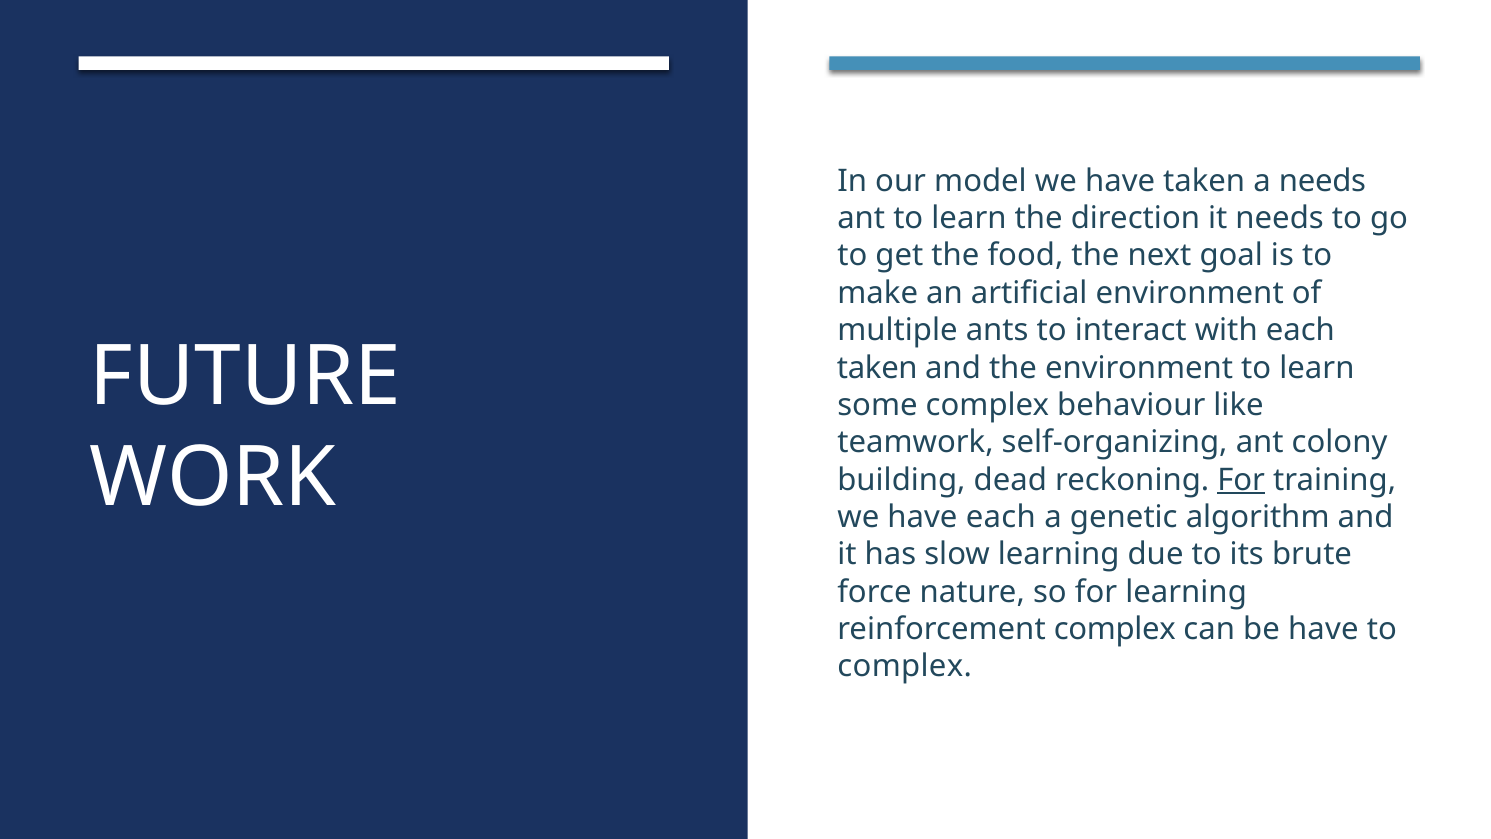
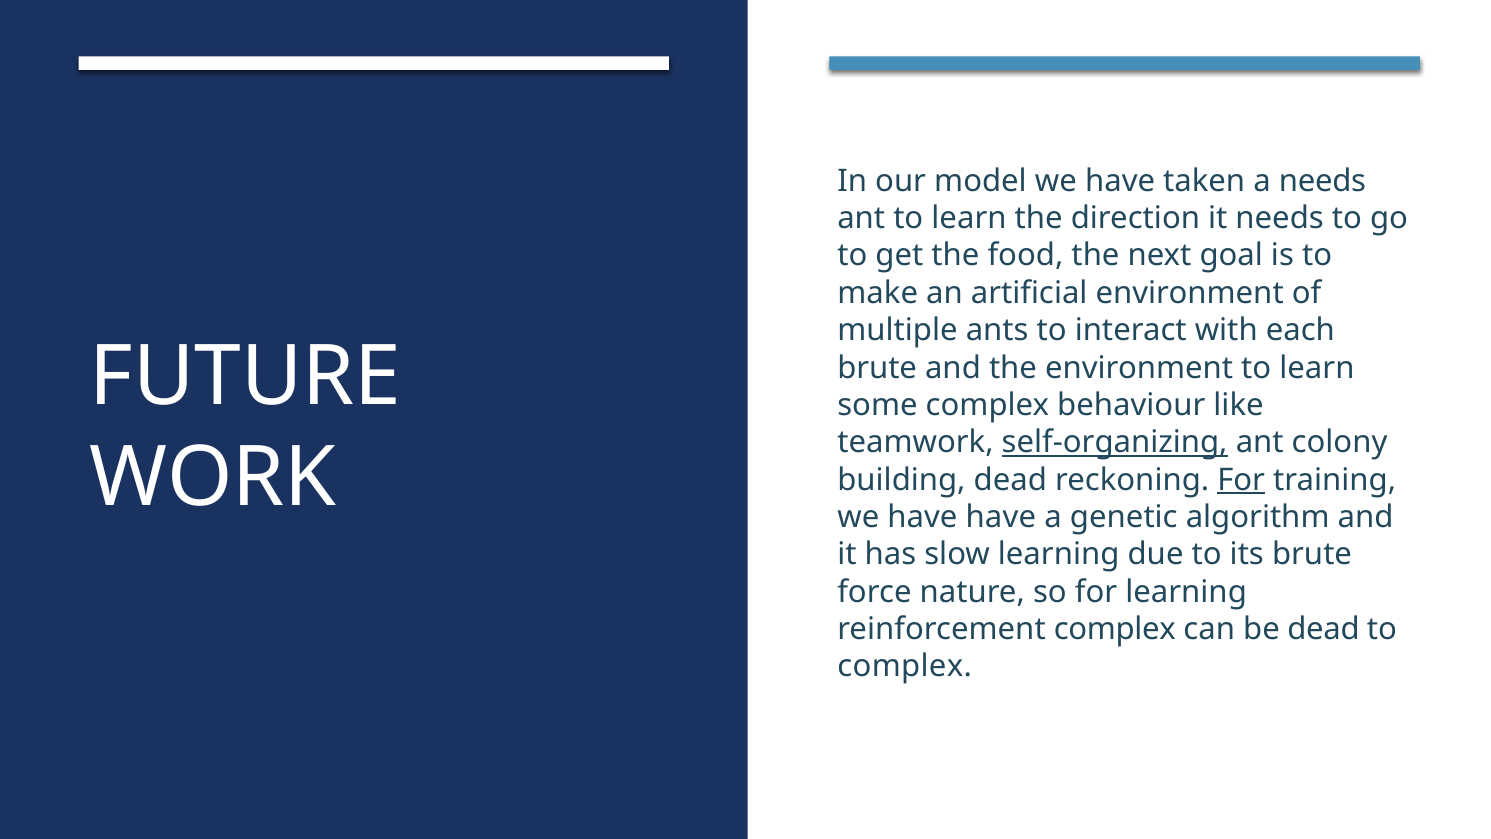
taken at (877, 368): taken -> brute
self-organizing underline: none -> present
have each: each -> have
be have: have -> dead
